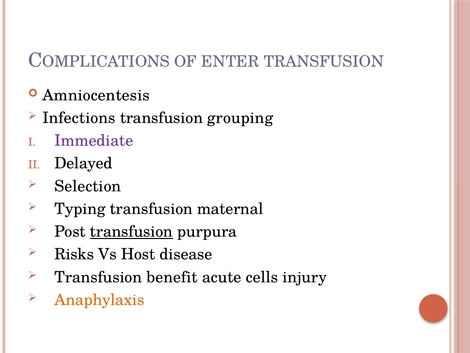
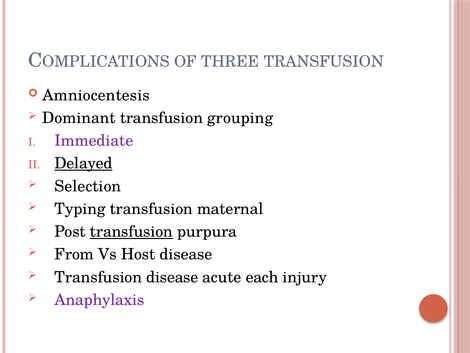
ENTER: ENTER -> THREE
Infections: Infections -> Dominant
Delayed underline: none -> present
Risks: Risks -> From
Transfusion benefit: benefit -> disease
cells: cells -> each
Anaphylaxis colour: orange -> purple
